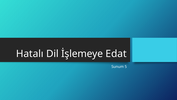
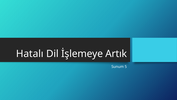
Edat: Edat -> Artık
